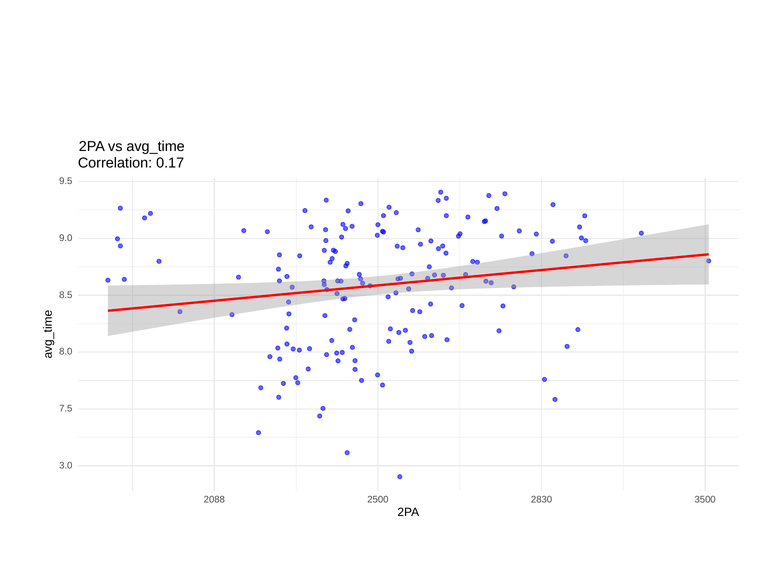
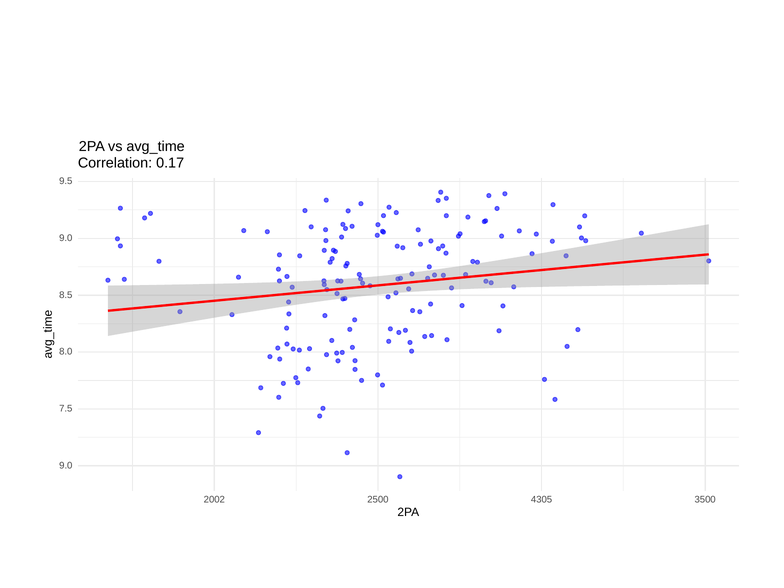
3.0 at (66, 465): 3.0 -> 9.0
2088: 2088 -> 2002
2830: 2830 -> 4305
